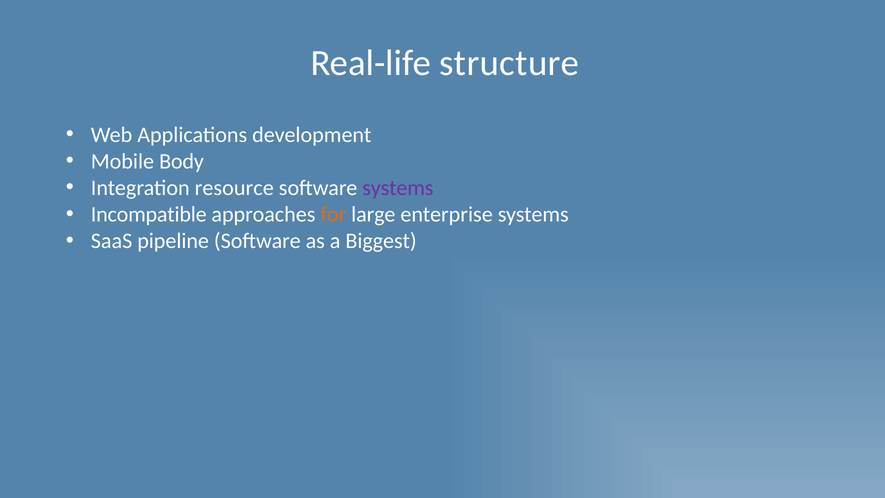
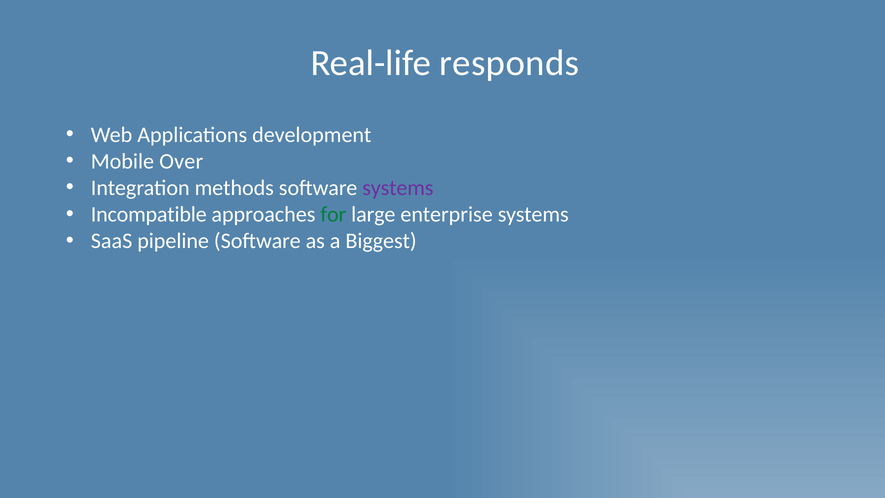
structure: structure -> responds
Body: Body -> Over
resource: resource -> methods
for colour: orange -> green
